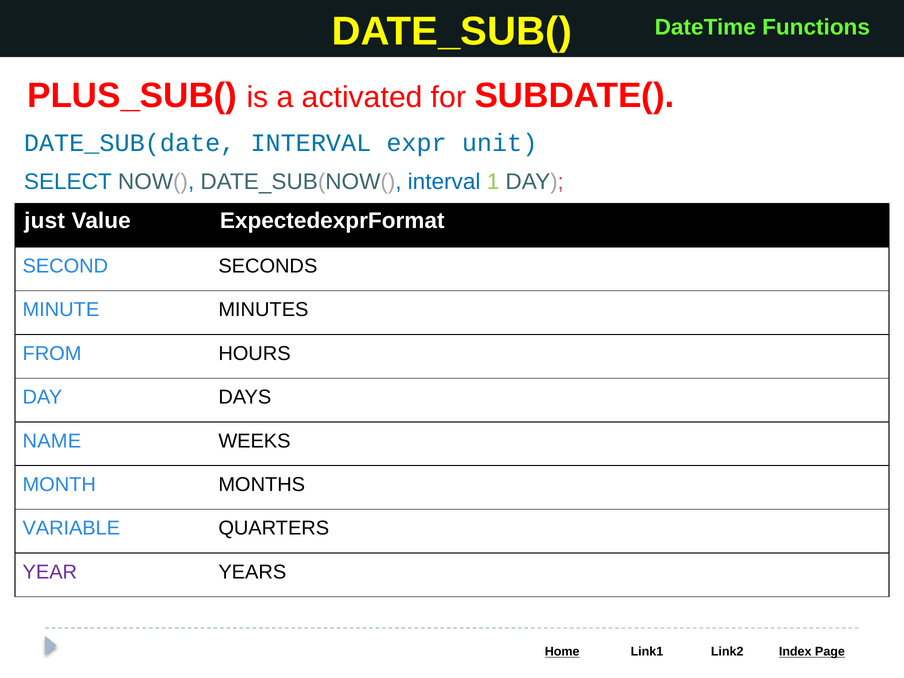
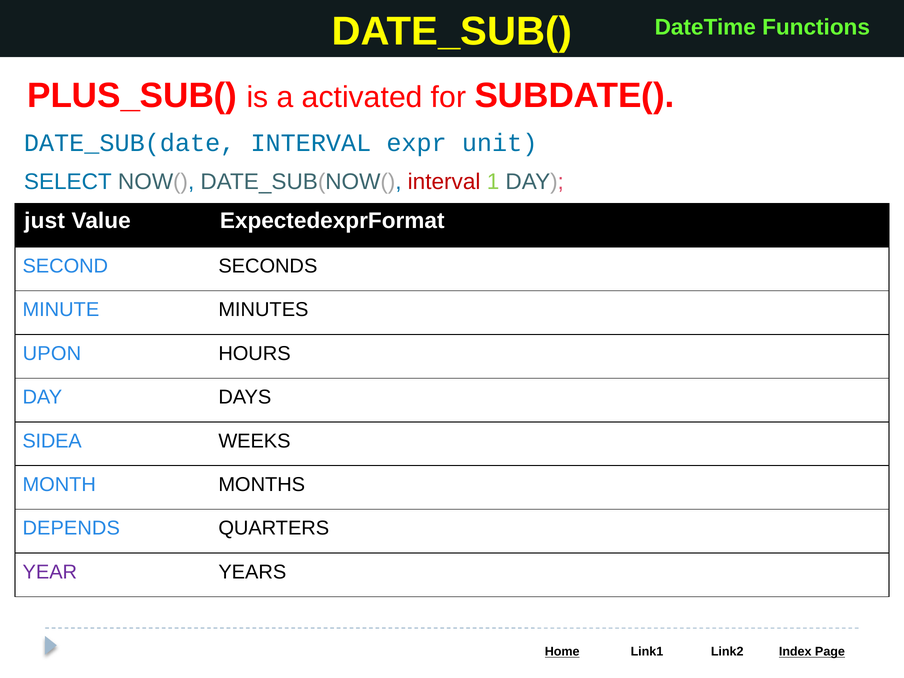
interval at (444, 182) colour: blue -> red
FROM: FROM -> UPON
NAME: NAME -> SIDEA
VARIABLE: VARIABLE -> DEPENDS
